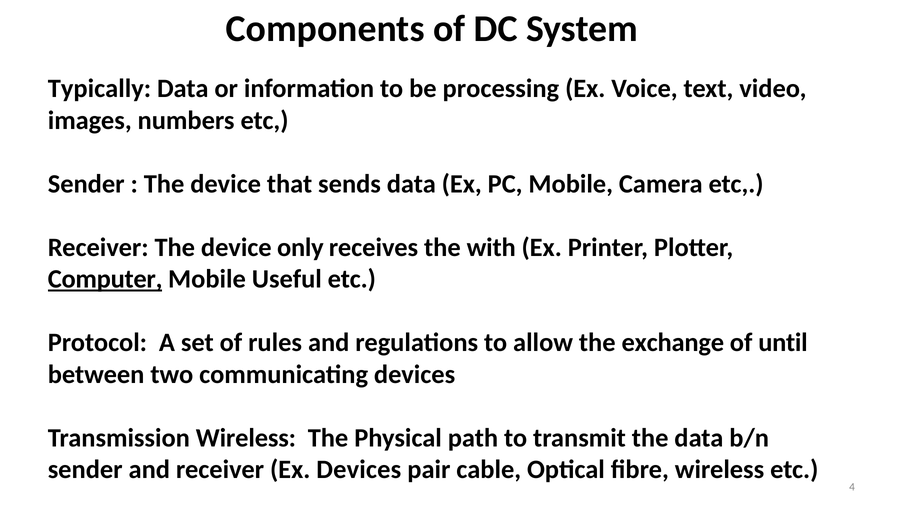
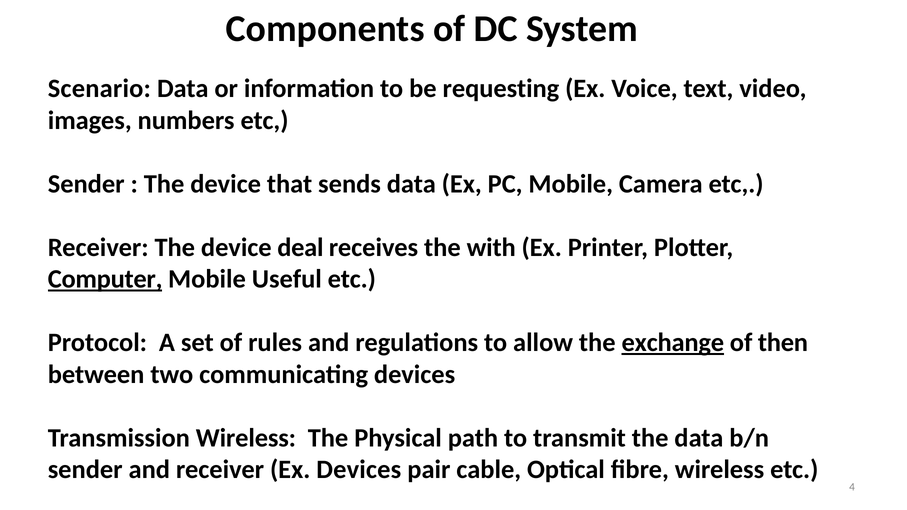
Typically: Typically -> Scenario
processing: processing -> requesting
only: only -> deal
exchange underline: none -> present
until: until -> then
